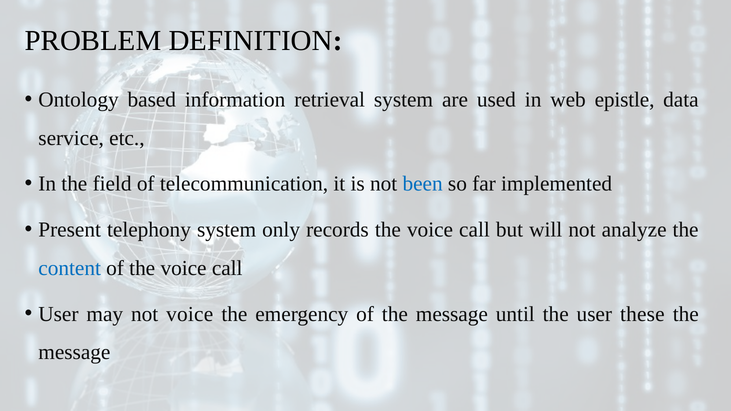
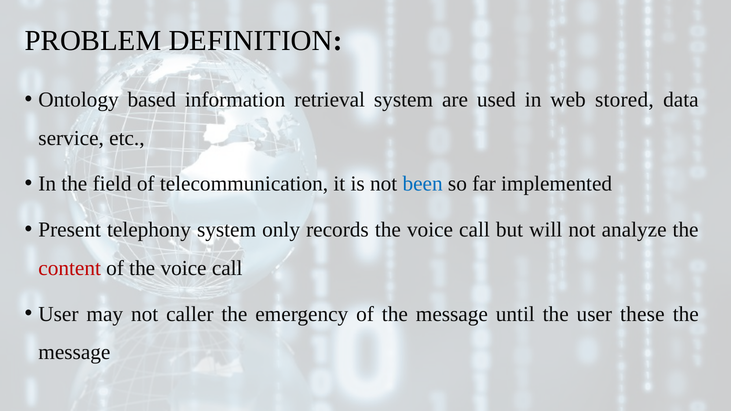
epistle: epistle -> stored
content colour: blue -> red
not voice: voice -> caller
